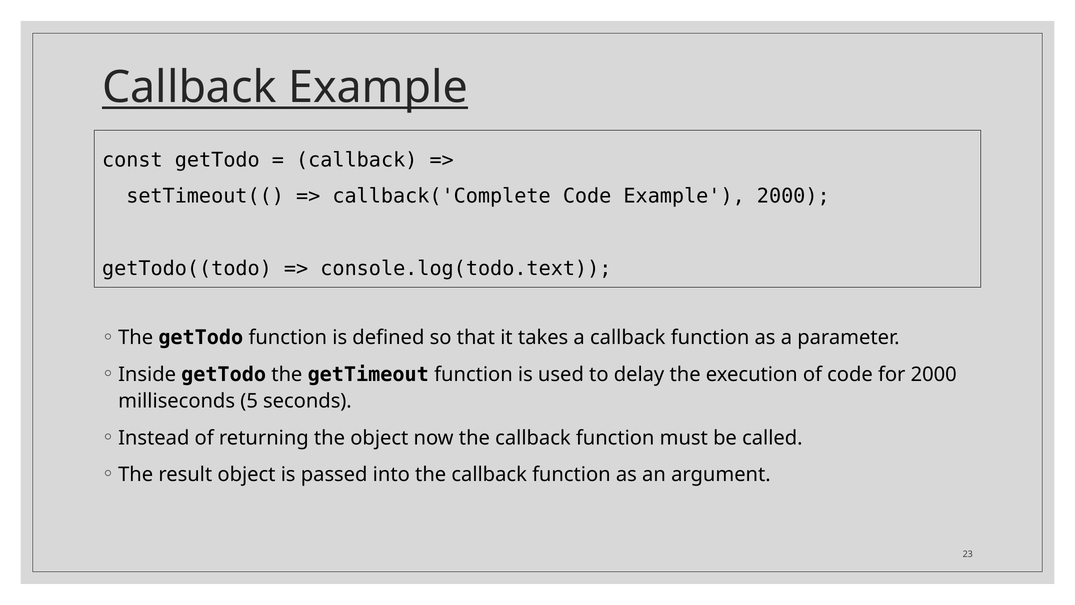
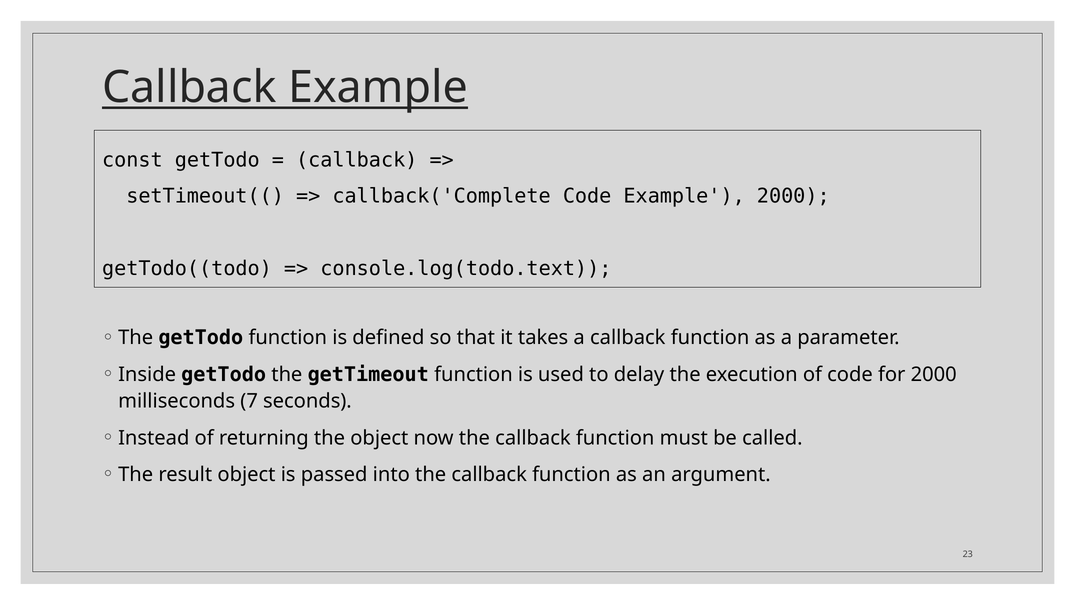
5: 5 -> 7
